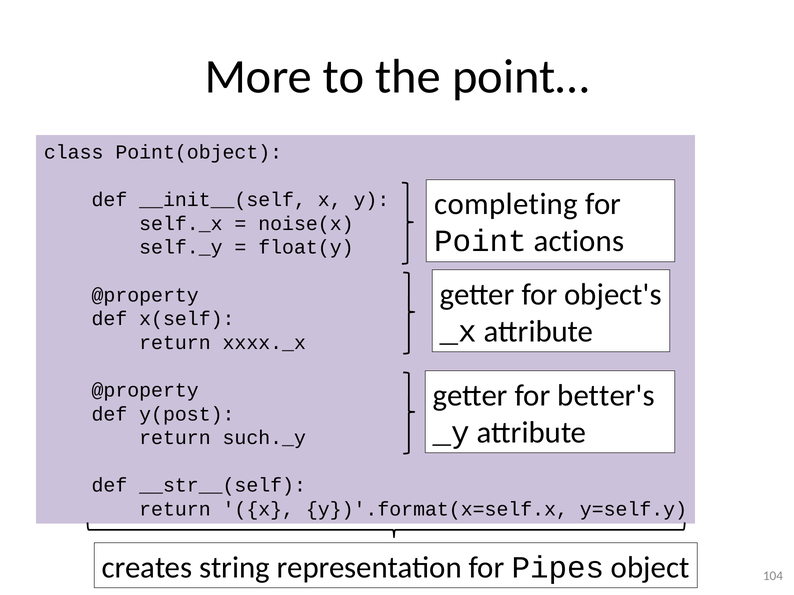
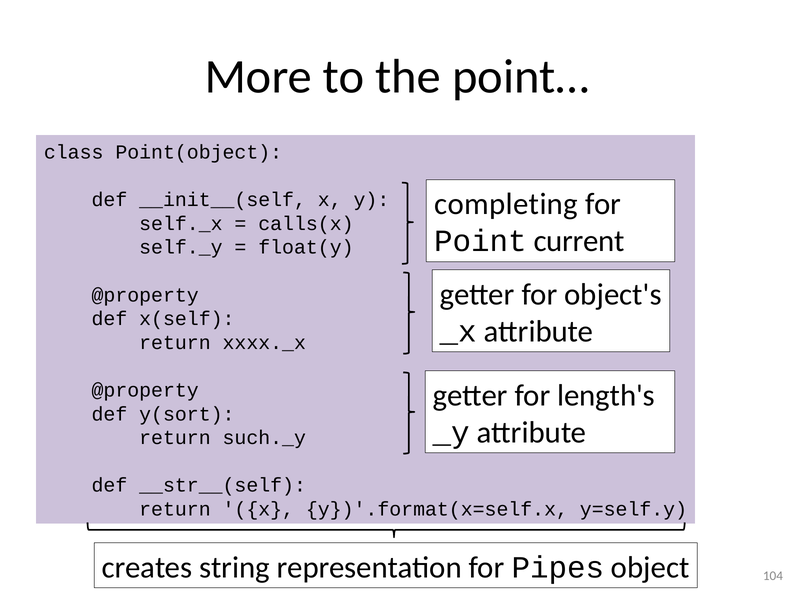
noise(x: noise(x -> calls(x
actions: actions -> current
better's: better's -> length's
y(post: y(post -> y(sort
